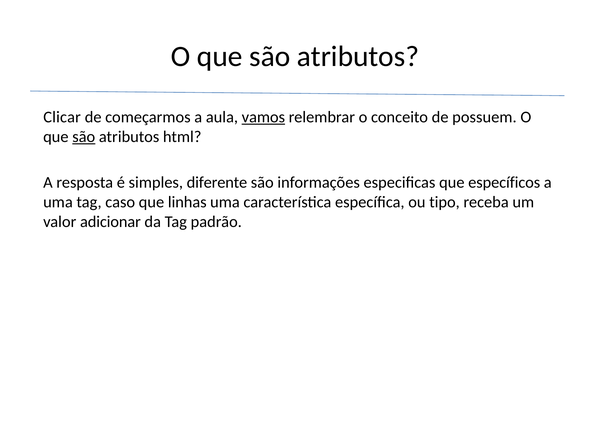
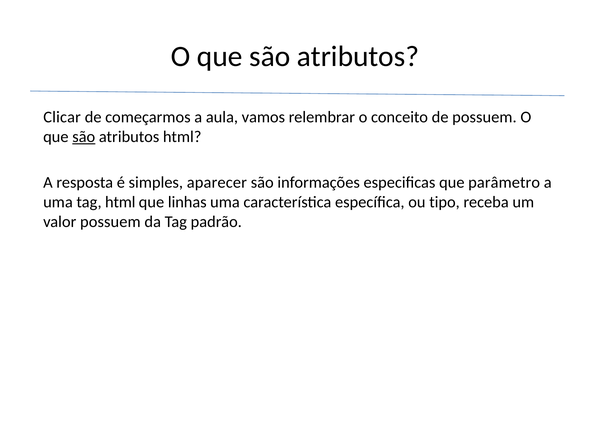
vamos underline: present -> none
diferente: diferente -> aparecer
específicos: específicos -> parâmetro
tag caso: caso -> html
valor adicionar: adicionar -> possuem
